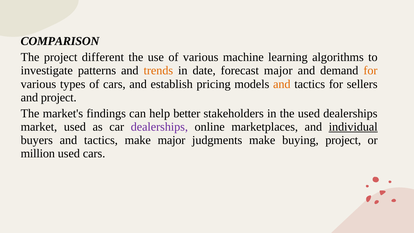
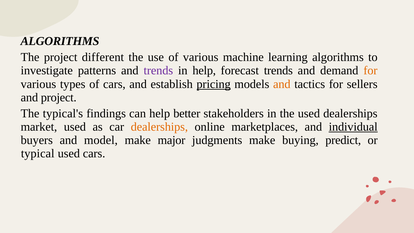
COMPARISON at (60, 41): COMPARISON -> ALGORITHMS
trends at (158, 71) colour: orange -> purple
in date: date -> help
forecast major: major -> trends
pricing underline: none -> present
market's: market's -> typical's
dealerships at (159, 127) colour: purple -> orange
buyers and tactics: tactics -> model
buying project: project -> predict
million: million -> typical
